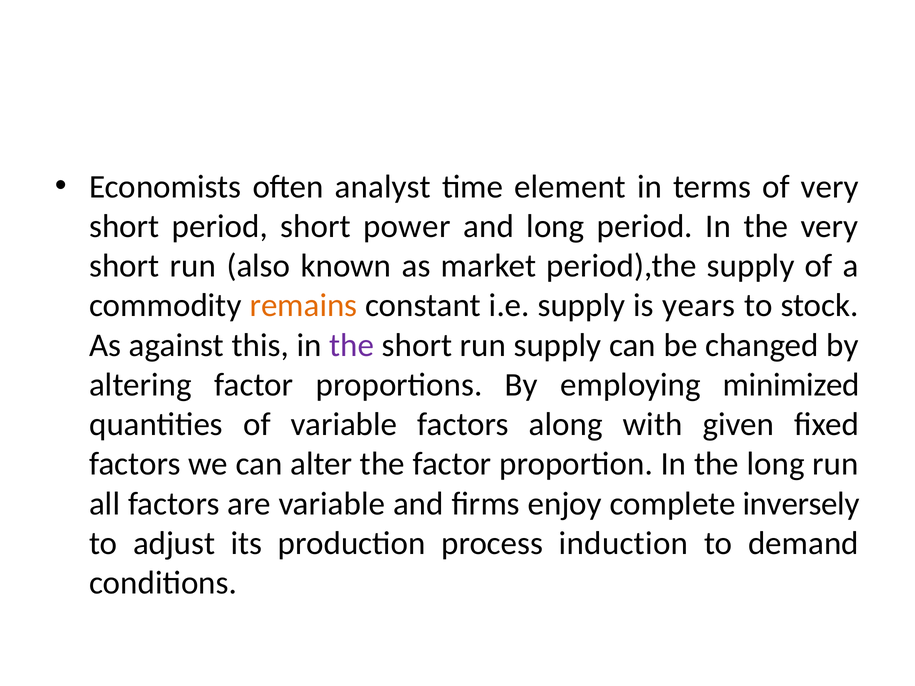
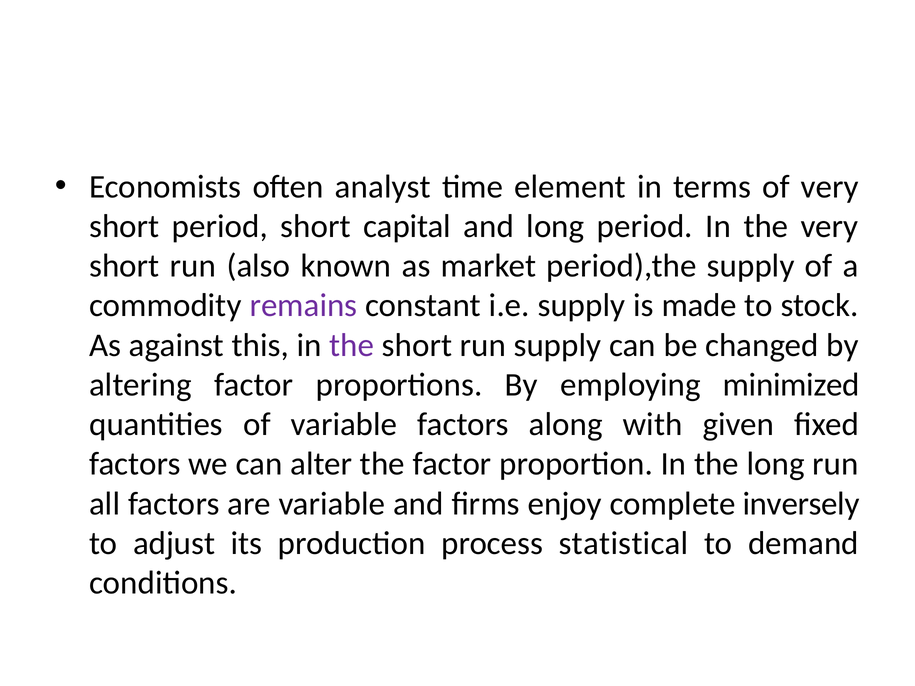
power: power -> capital
remains colour: orange -> purple
years: years -> made
induction: induction -> statistical
